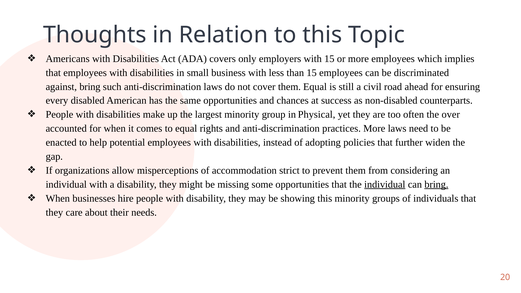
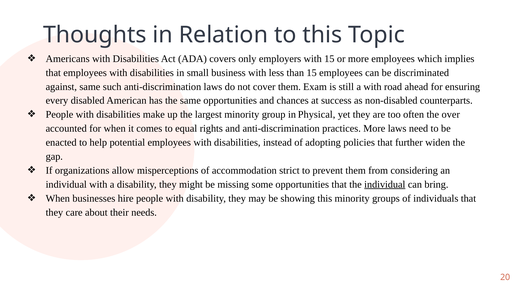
against bring: bring -> same
them Equal: Equal -> Exam
a civil: civil -> with
bring at (436, 184) underline: present -> none
